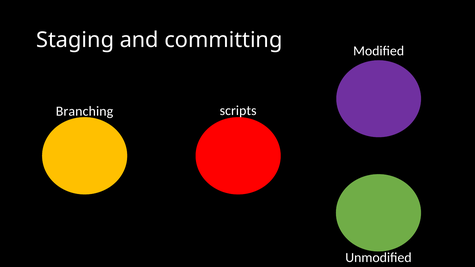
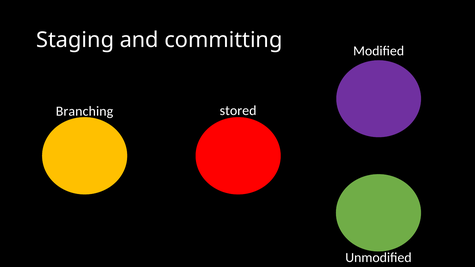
scripts: scripts -> stored
